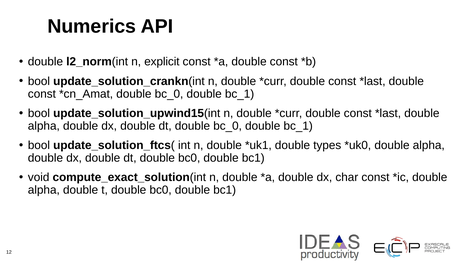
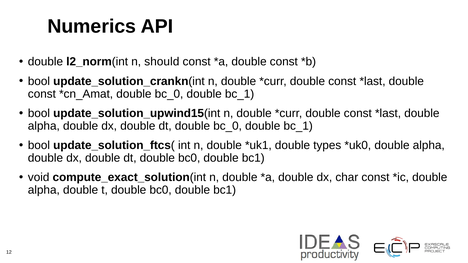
explicit: explicit -> should
